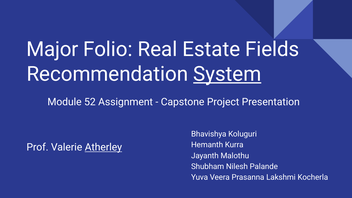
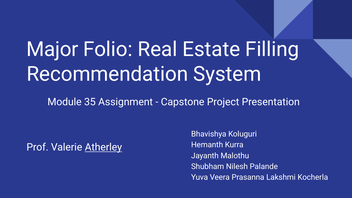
Fields: Fields -> Filling
System underline: present -> none
52: 52 -> 35
